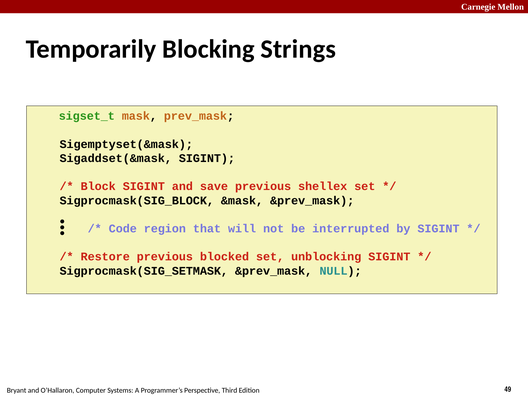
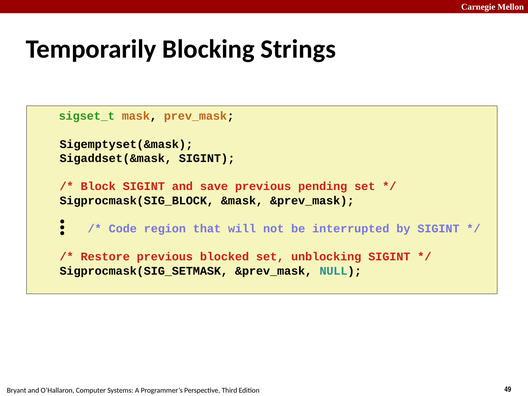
shellex: shellex -> pending
